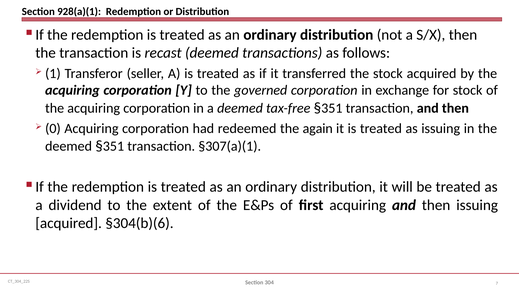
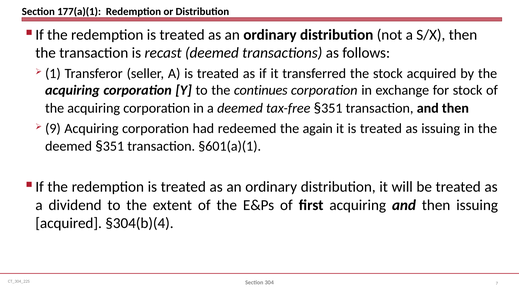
928(a)(1: 928(a)(1 -> 177(a)(1
governed: governed -> continues
0: 0 -> 9
§307(a)(1: §307(a)(1 -> §601(a)(1
§304(b)(6: §304(b)(6 -> §304(b)(4
